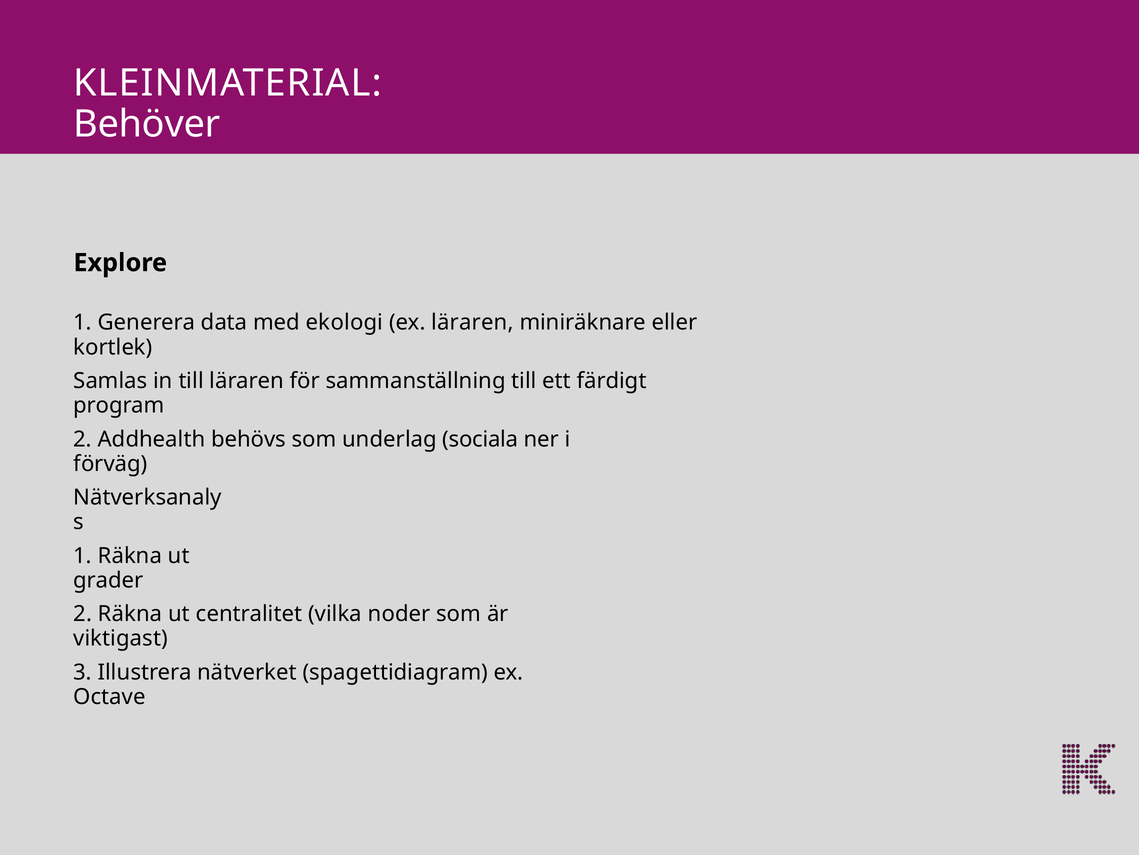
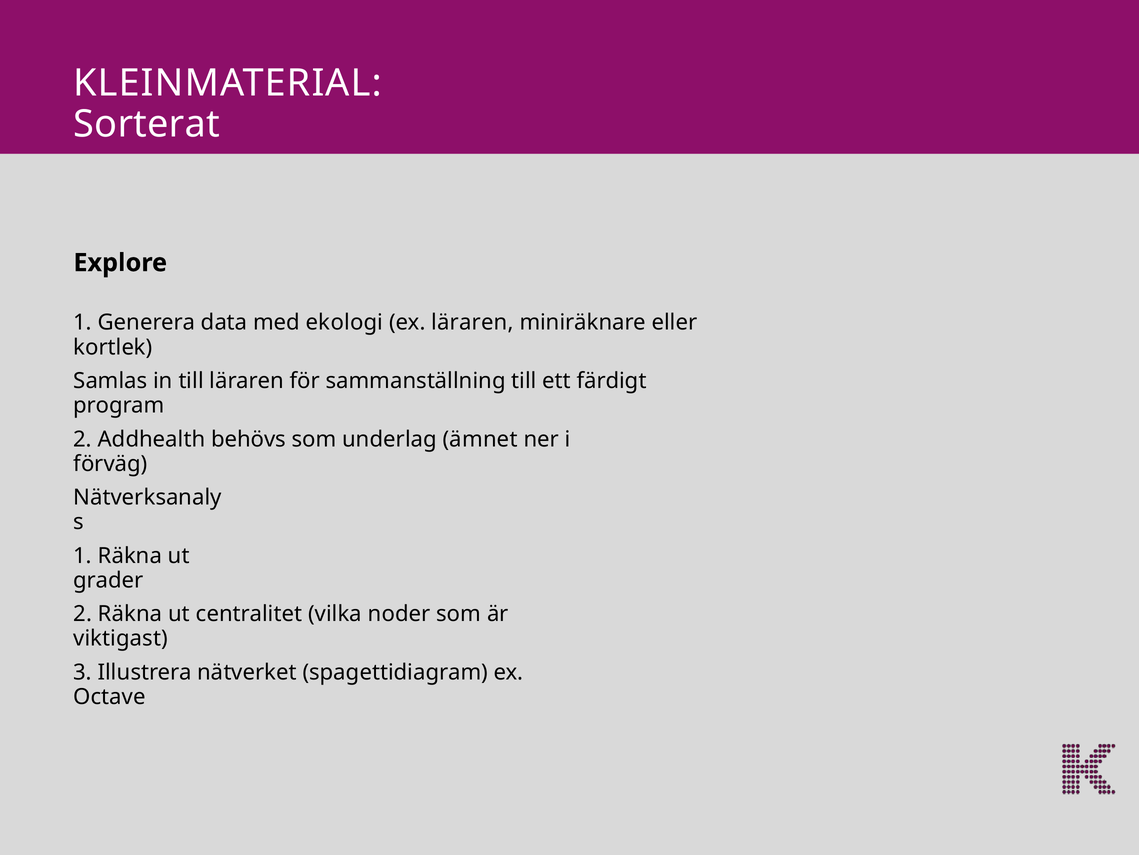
Behöver: Behöver -> Sorterat
sociala: sociala -> ämnet
